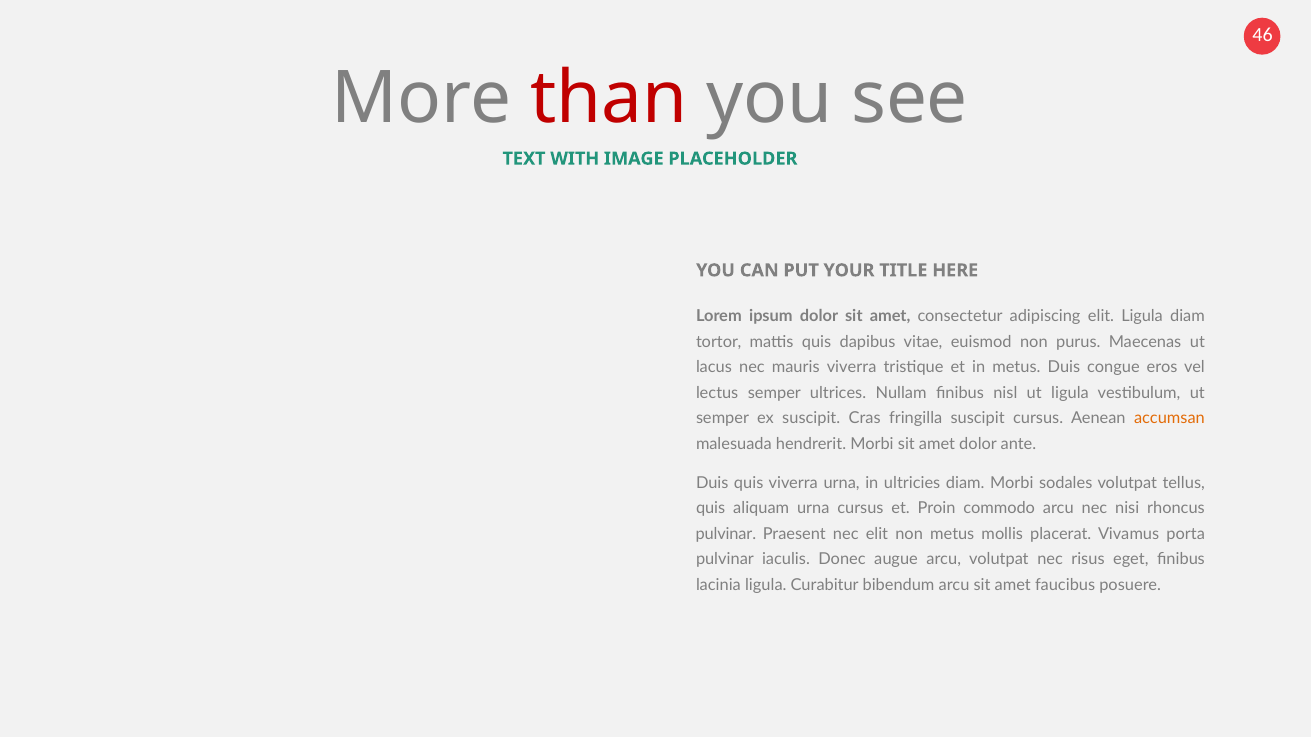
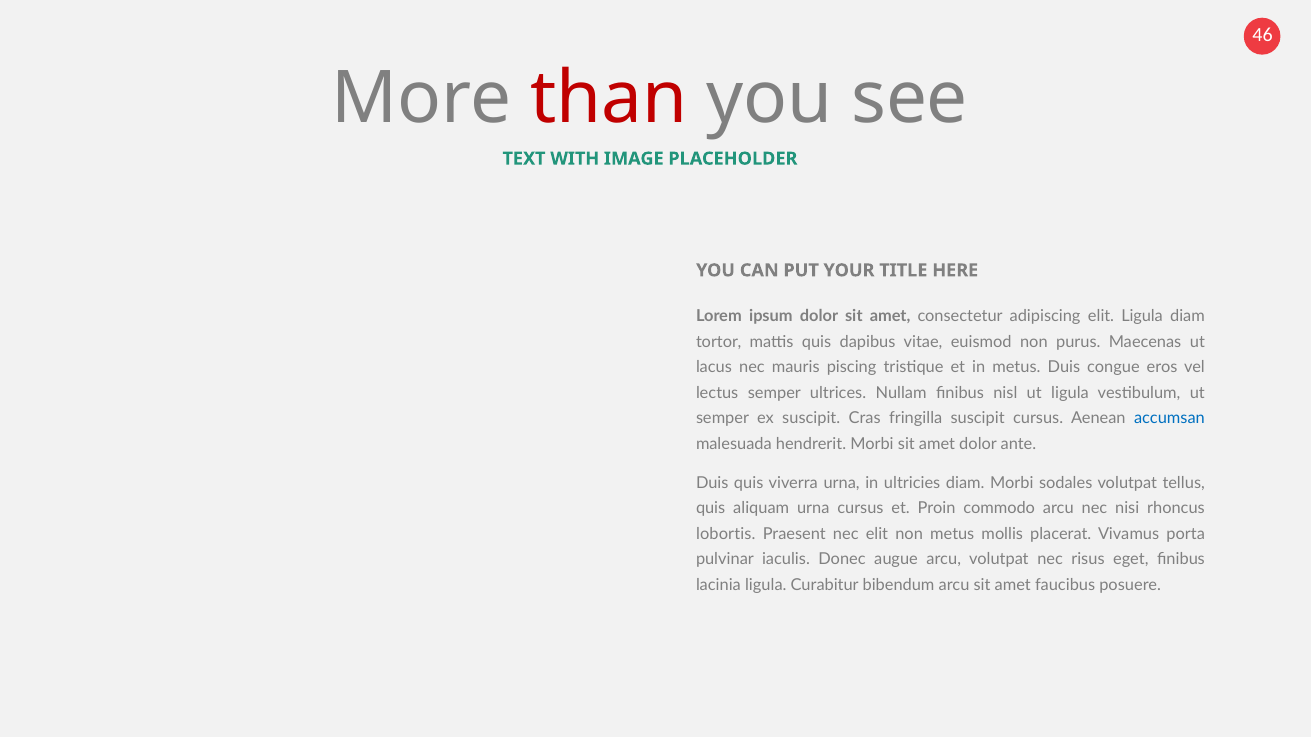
mauris viverra: viverra -> piscing
accumsan colour: orange -> blue
pulvinar at (726, 534): pulvinar -> lobortis
